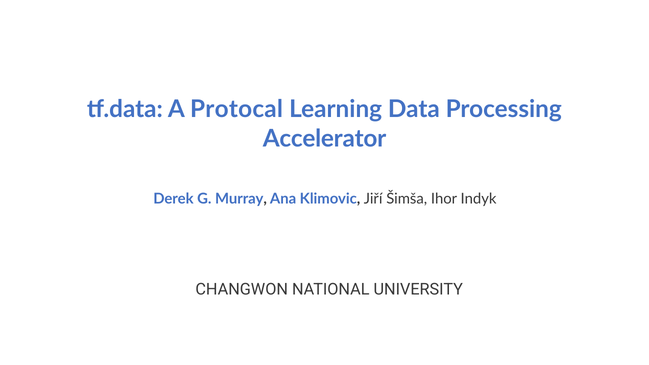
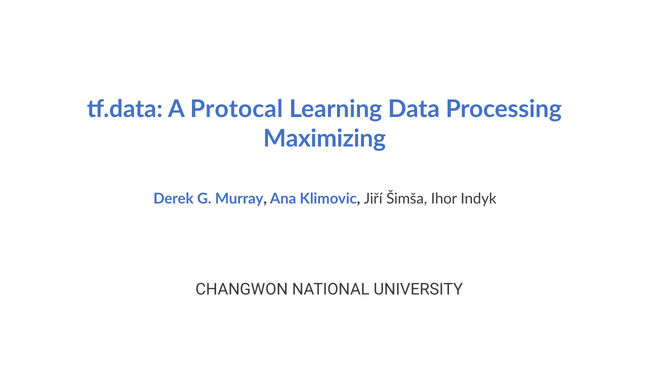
Accelerator: Accelerator -> Maximizing
